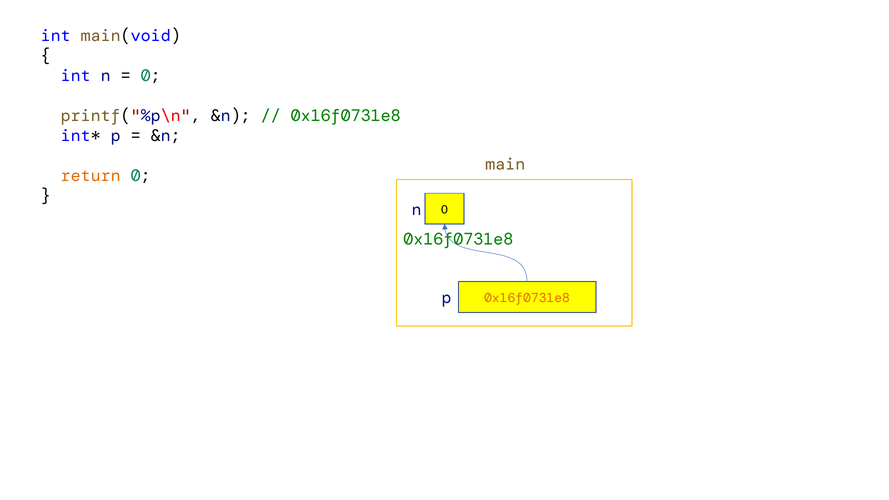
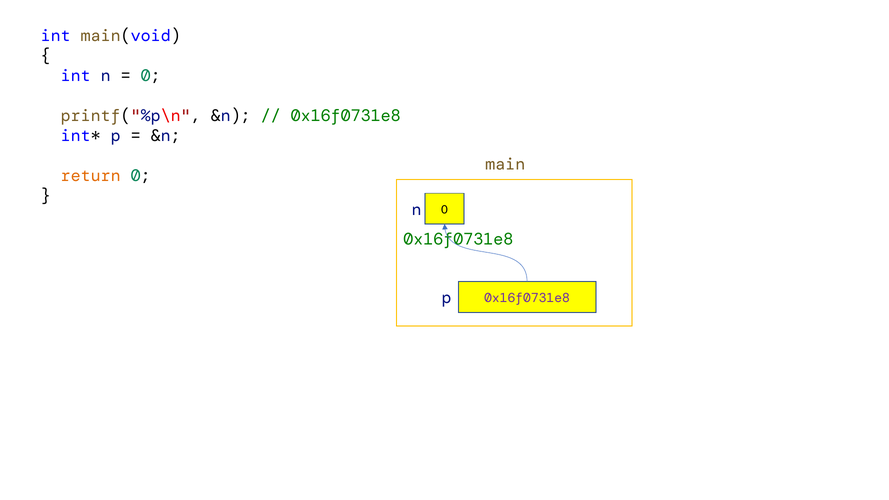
0x16f0731e8 at (527, 298) colour: orange -> purple
